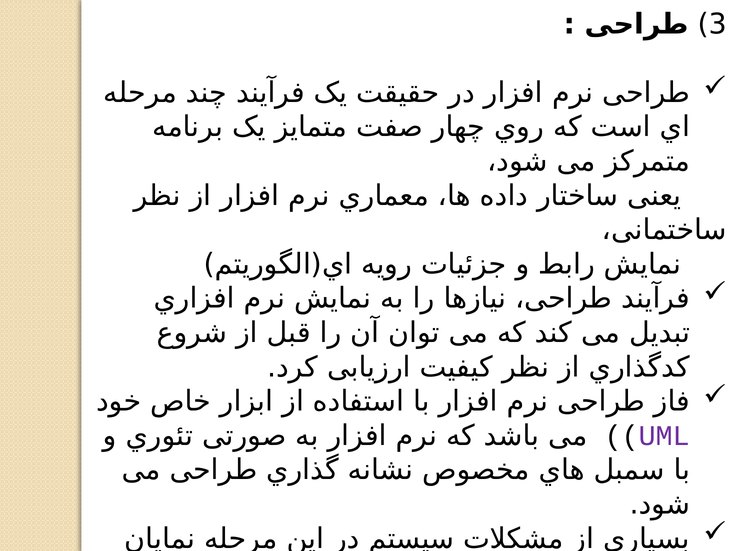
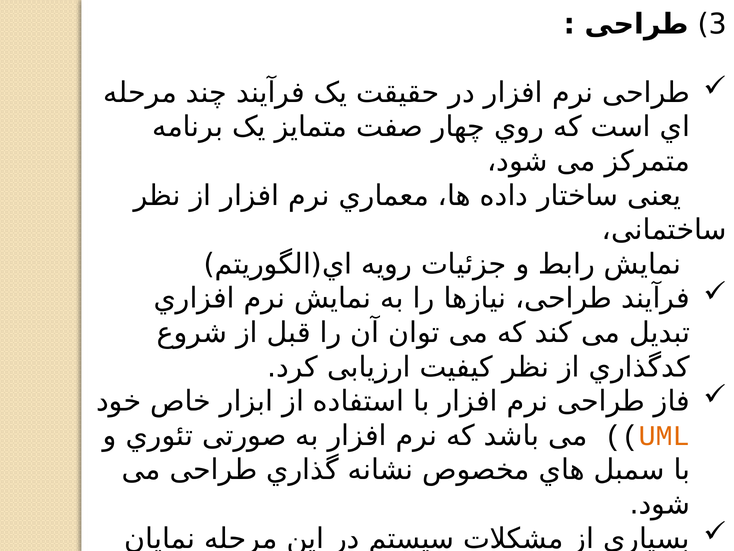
UML colour: purple -> orange
